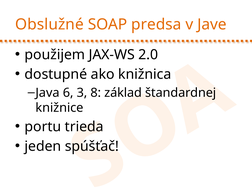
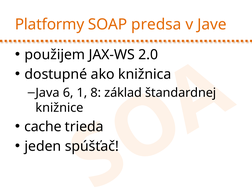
Obslužné: Obslužné -> Platformy
3: 3 -> 1
portu: portu -> cache
